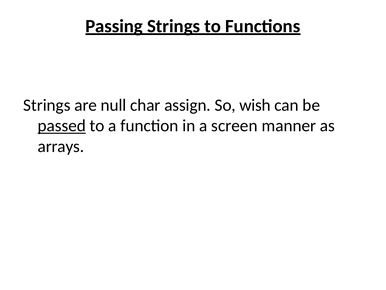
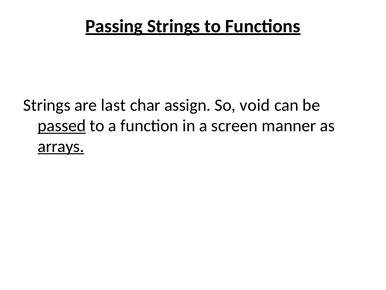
null: null -> last
wish: wish -> void
arrays underline: none -> present
